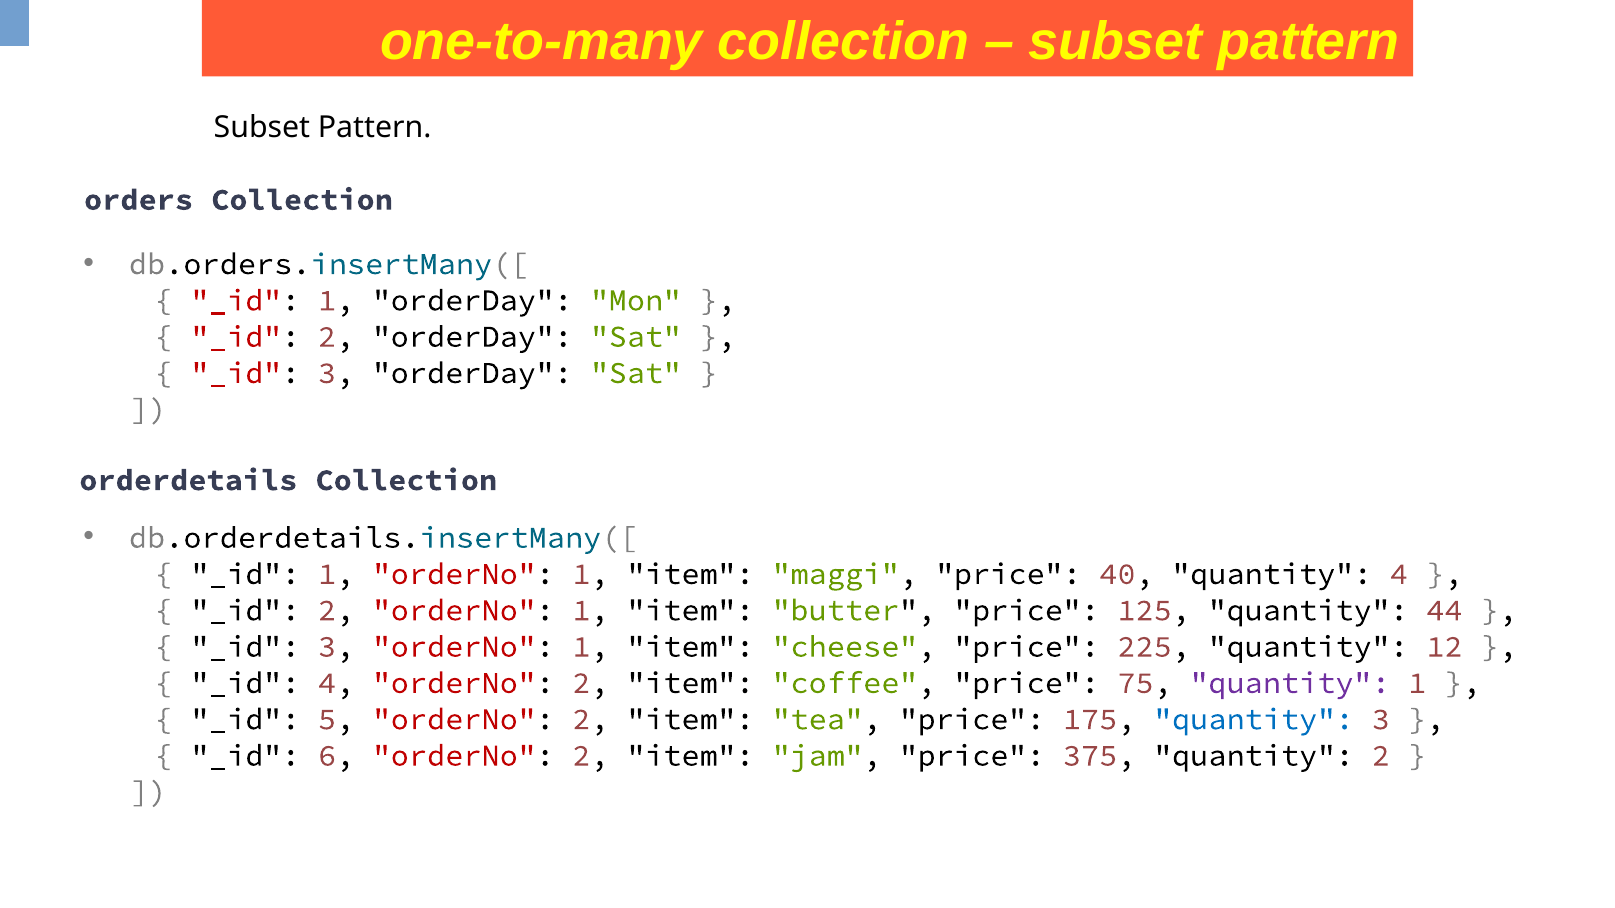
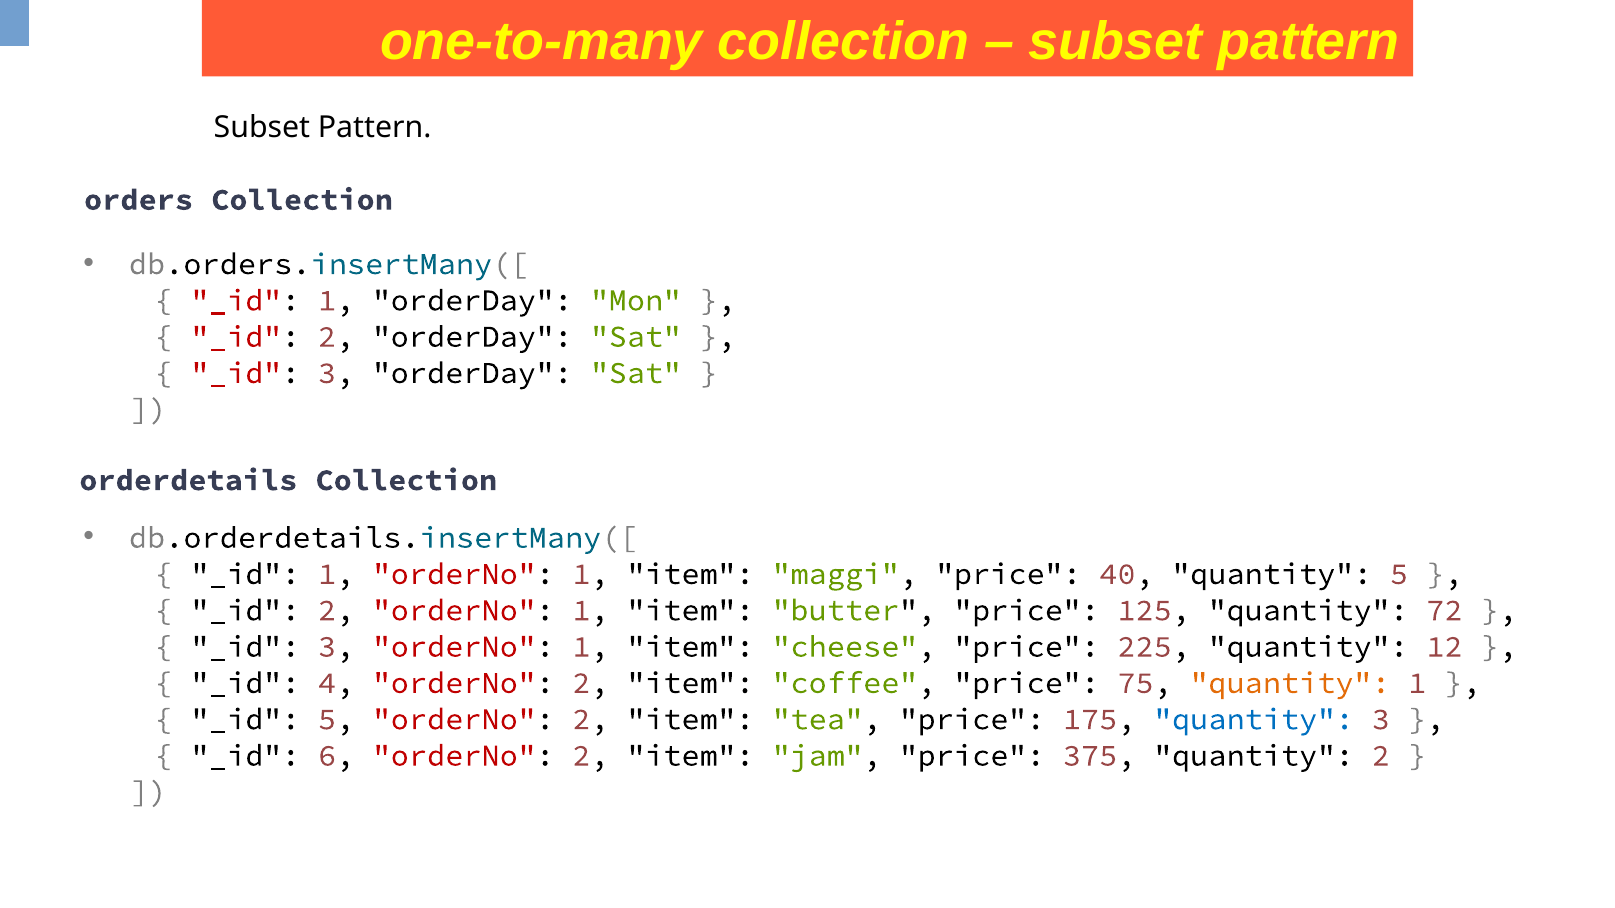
quantity 4: 4 -> 5
44: 44 -> 72
quantity at (1290, 683) colour: purple -> orange
